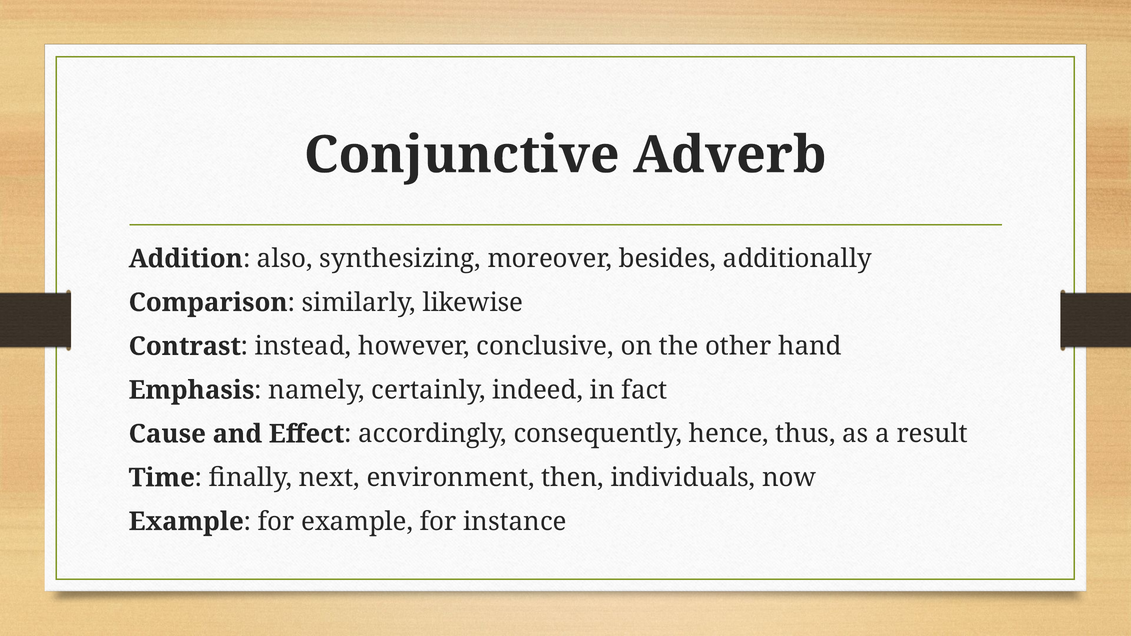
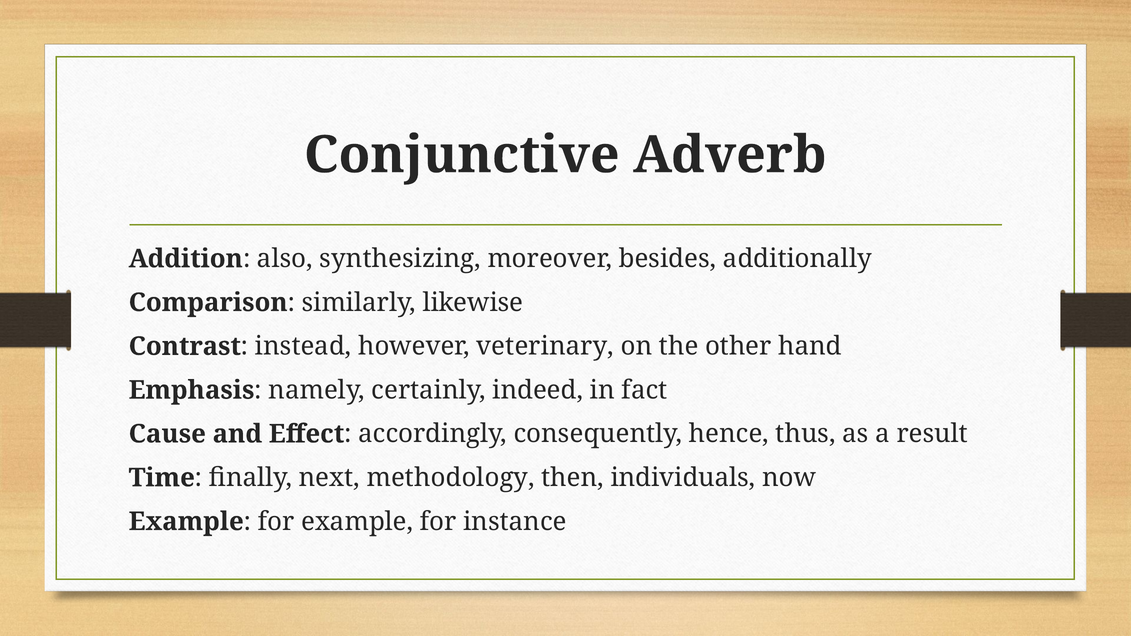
conclusive: conclusive -> veterinary
environment: environment -> methodology
